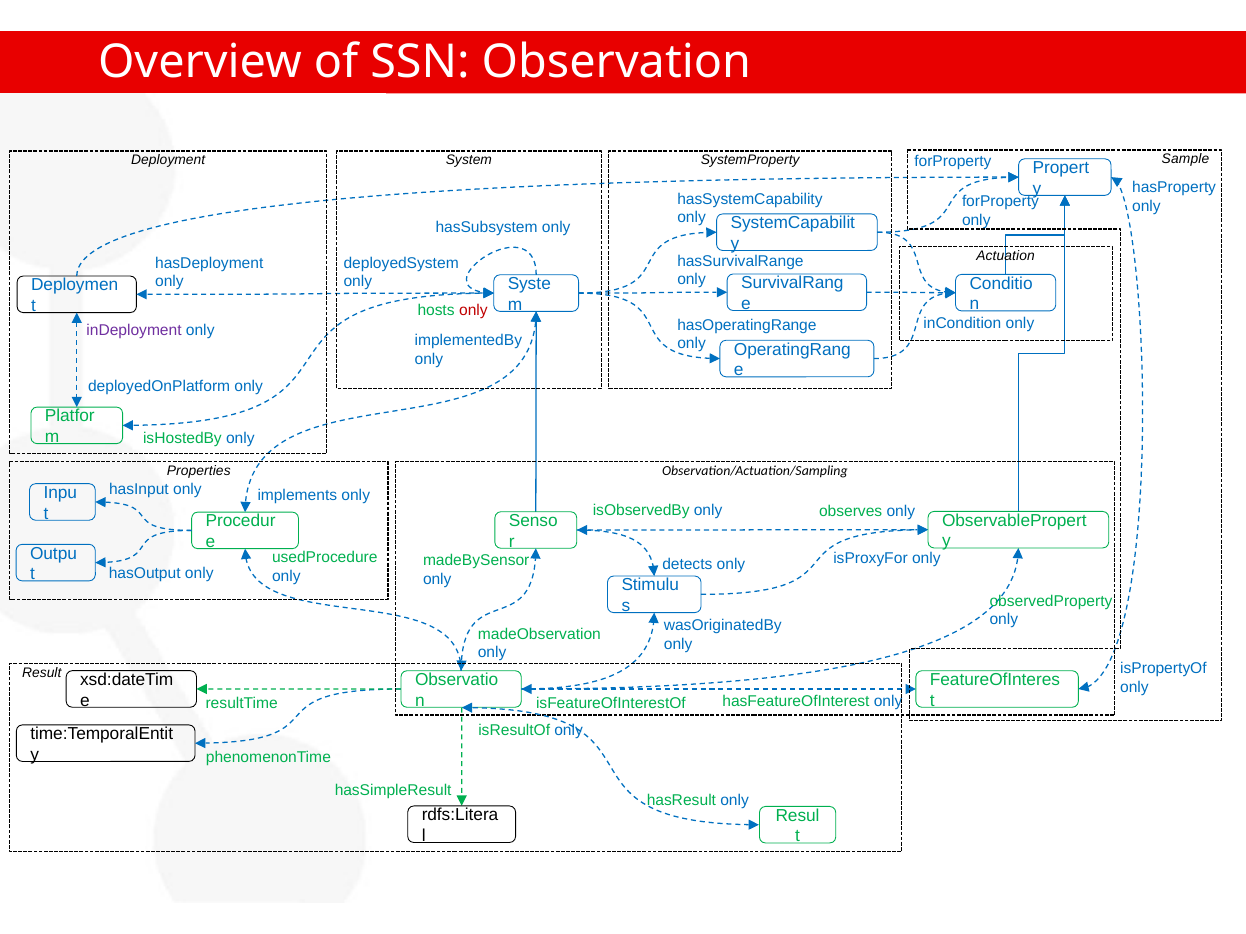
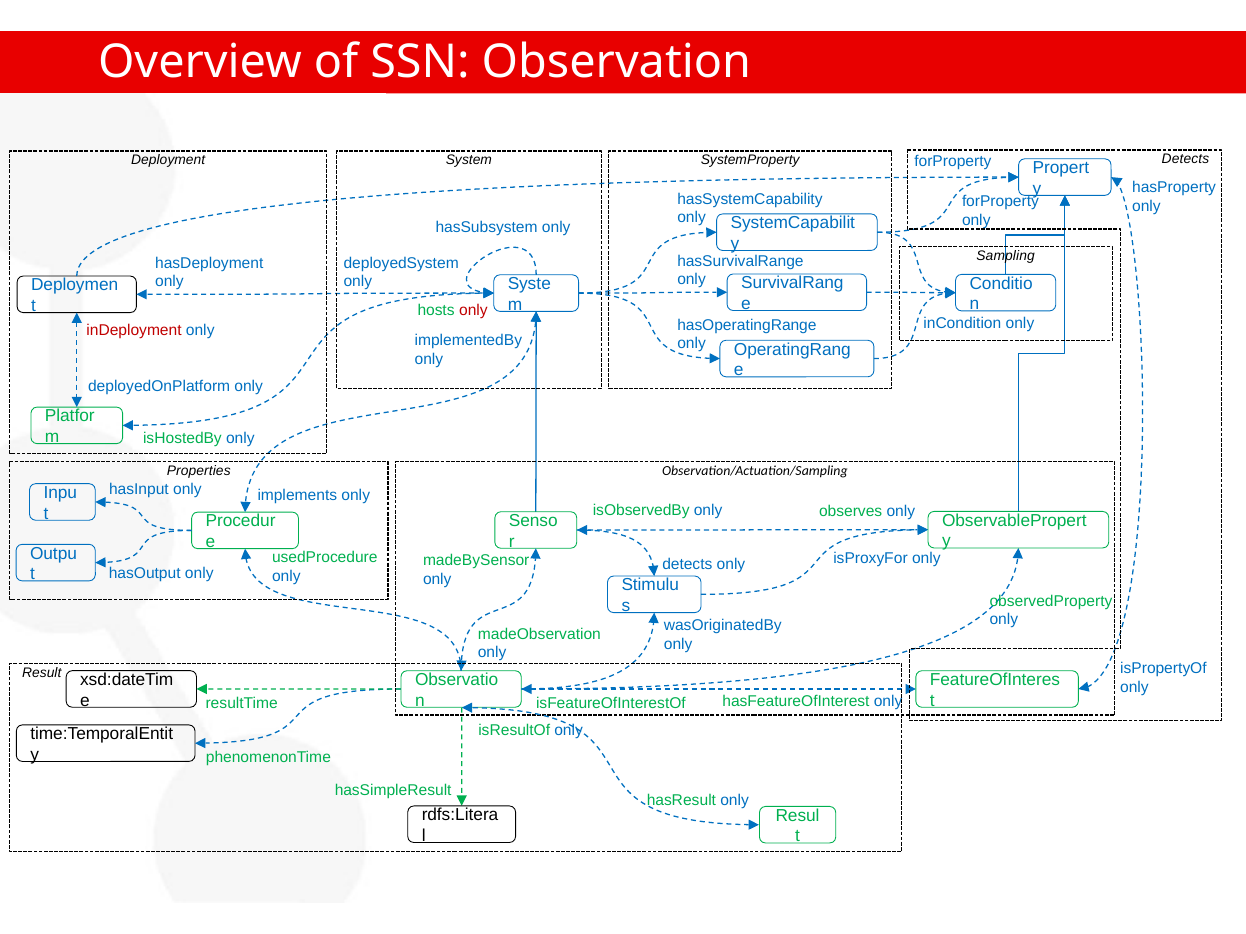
Sample at (1185, 159): Sample -> Detects
Actuation: Actuation -> Sampling
inDeployment colour: purple -> red
